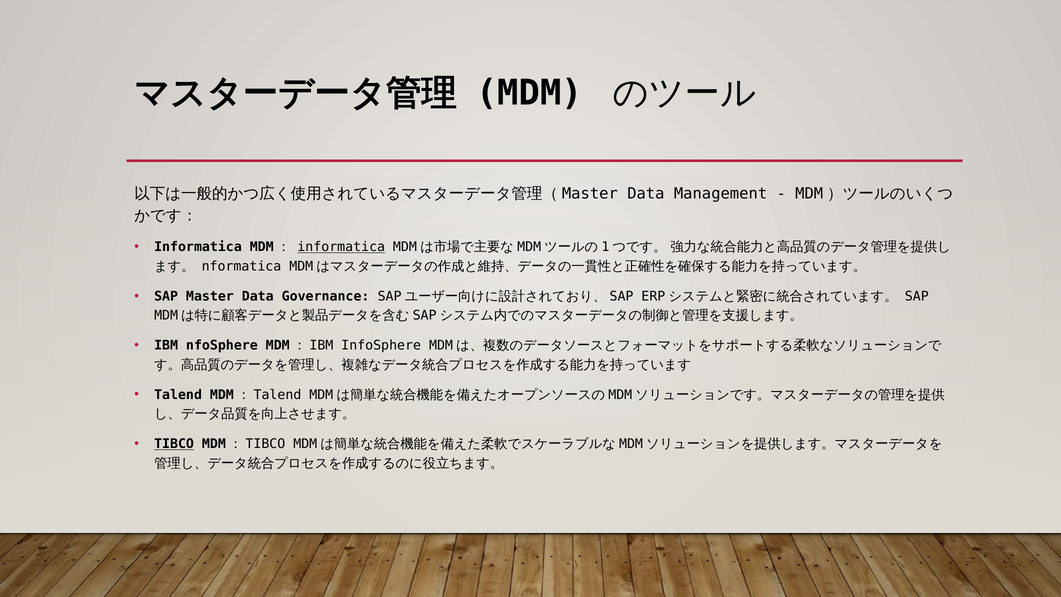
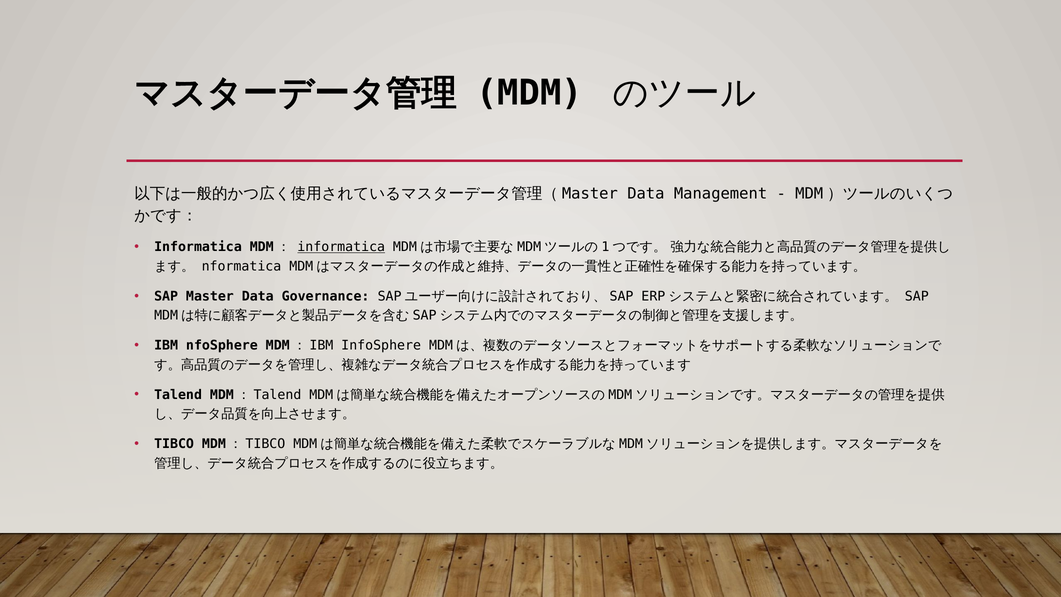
TIBCO underline: present -> none
